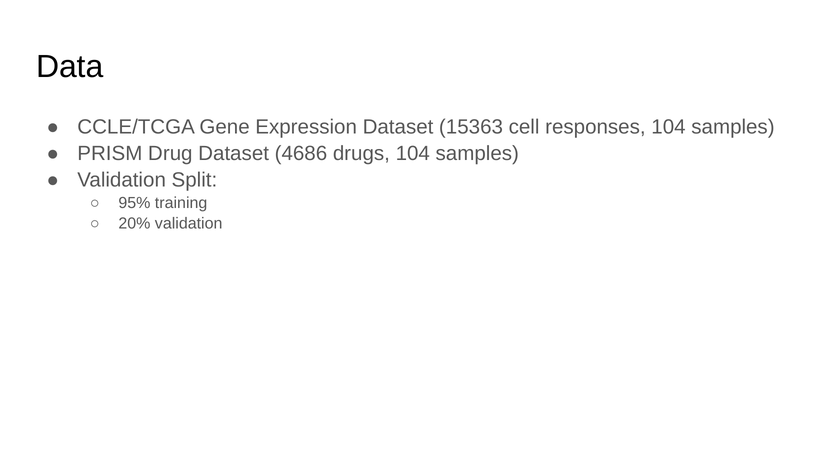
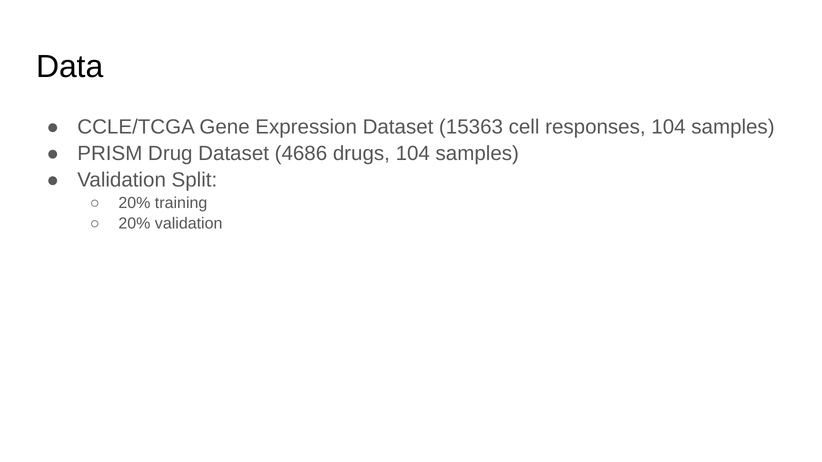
95% at (134, 203): 95% -> 20%
